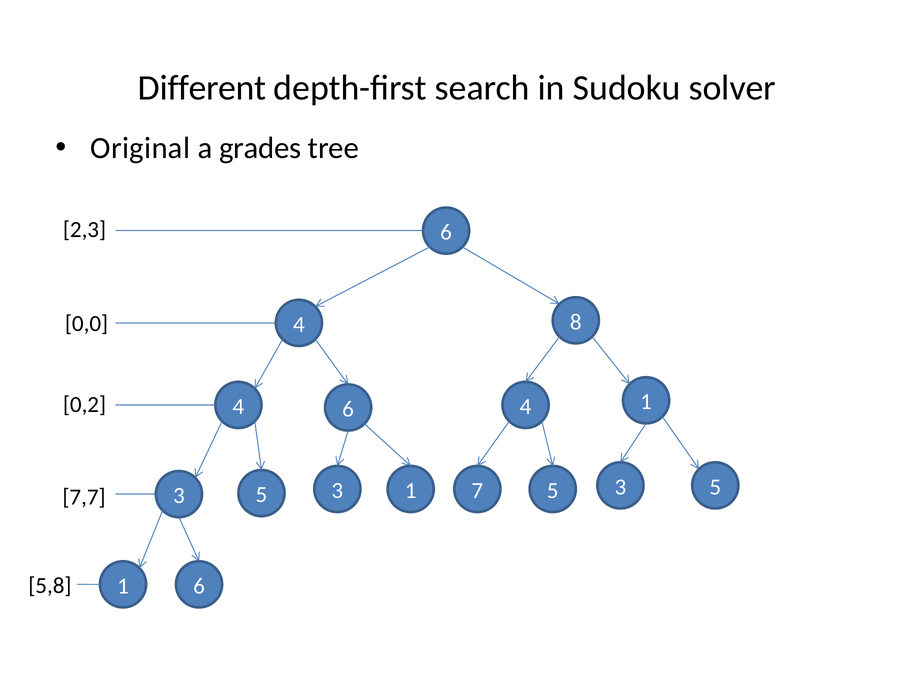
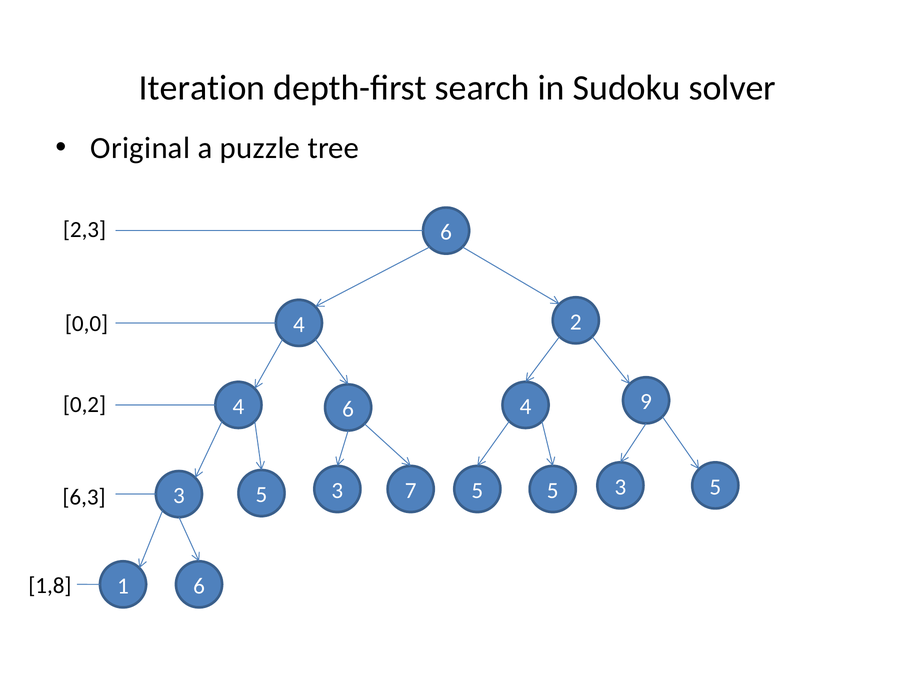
Different: Different -> Iteration
grades: grades -> puzzle
8: 8 -> 2
4 1: 1 -> 9
7 at (477, 491): 7 -> 5
5 1: 1 -> 7
7,7: 7,7 -> 6,3
5,8: 5,8 -> 1,8
